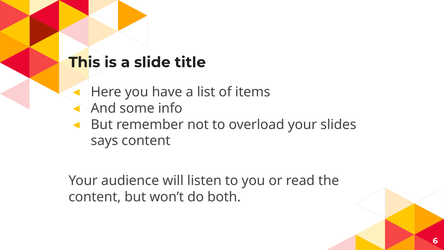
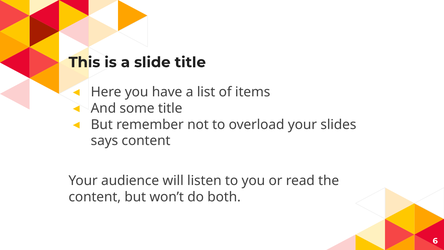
some info: info -> title
